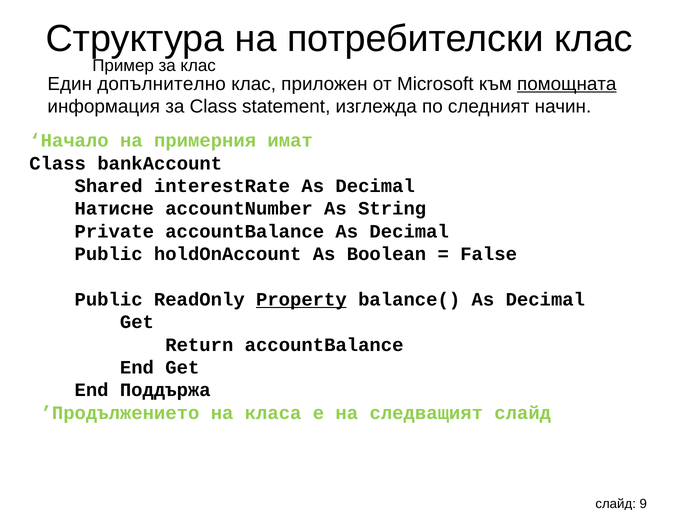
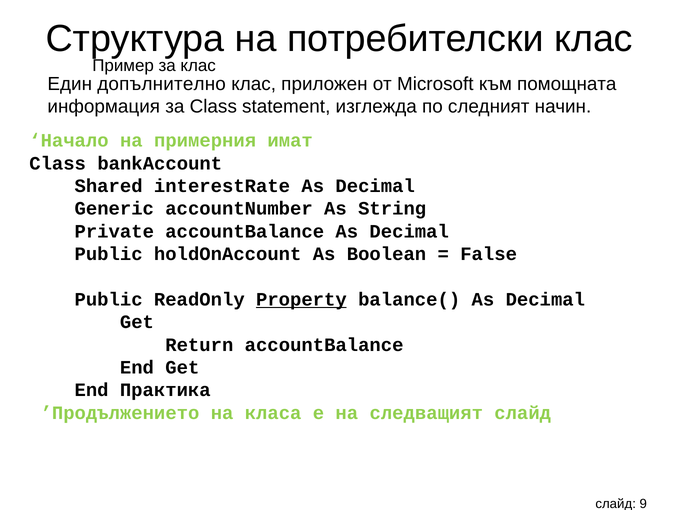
помощната underline: present -> none
Натисне: Натисне -> Generic
Поддържа: Поддържа -> Практика
